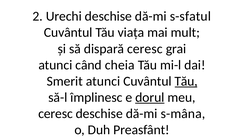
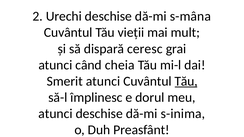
s-sfatul: s-sfatul -> s-mâna
viața: viața -> vieții
dorul underline: present -> none
ceresc at (56, 114): ceresc -> atunci
s-mâna: s-mâna -> s-inima
